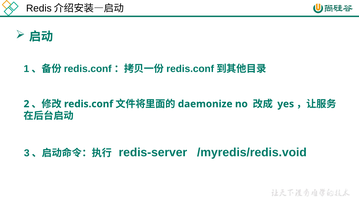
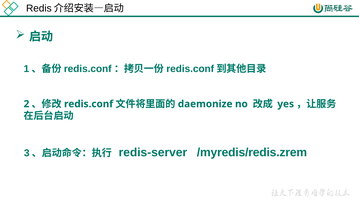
/myredis/redis.void: /myredis/redis.void -> /myredis/redis.zrem
